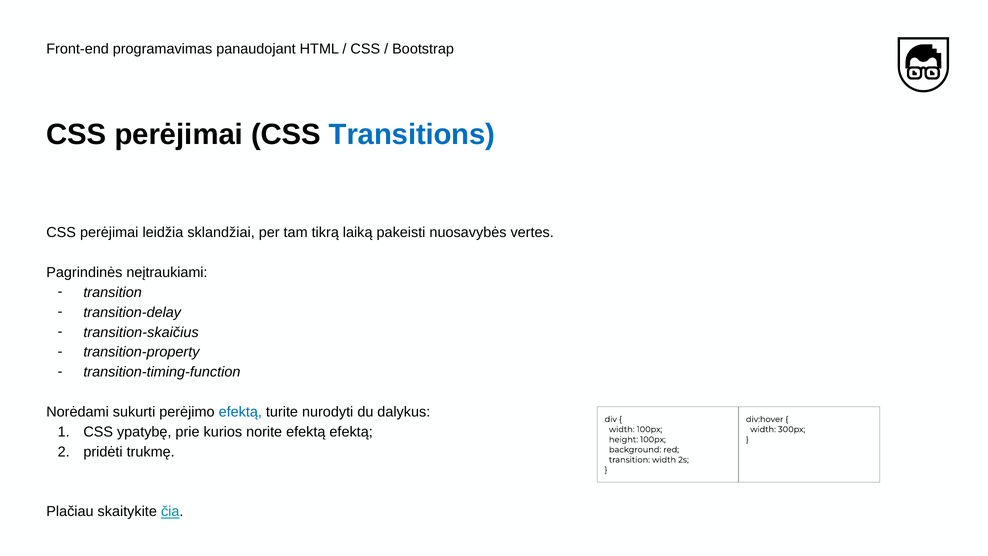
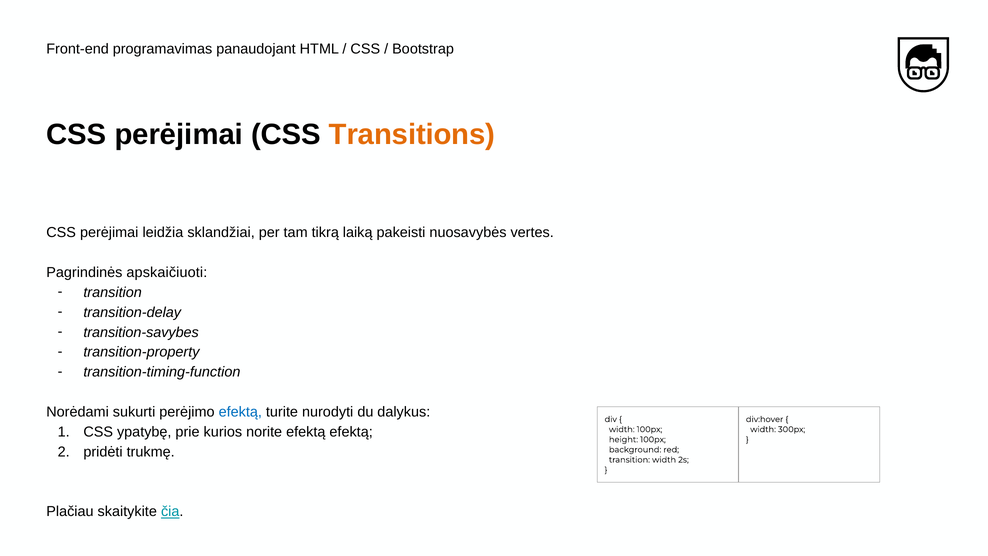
Transitions colour: blue -> orange
neįtraukiami: neįtraukiami -> apskaičiuoti
transition-skaičius: transition-skaičius -> transition-savybes
